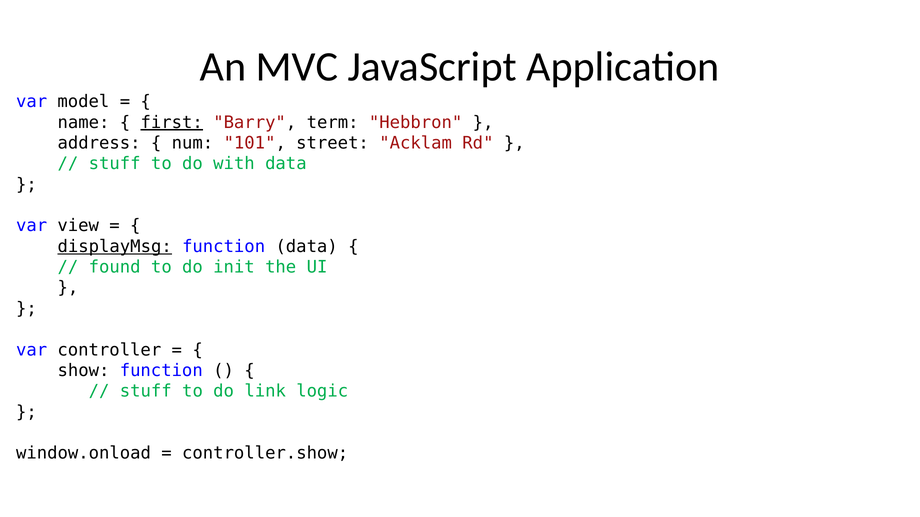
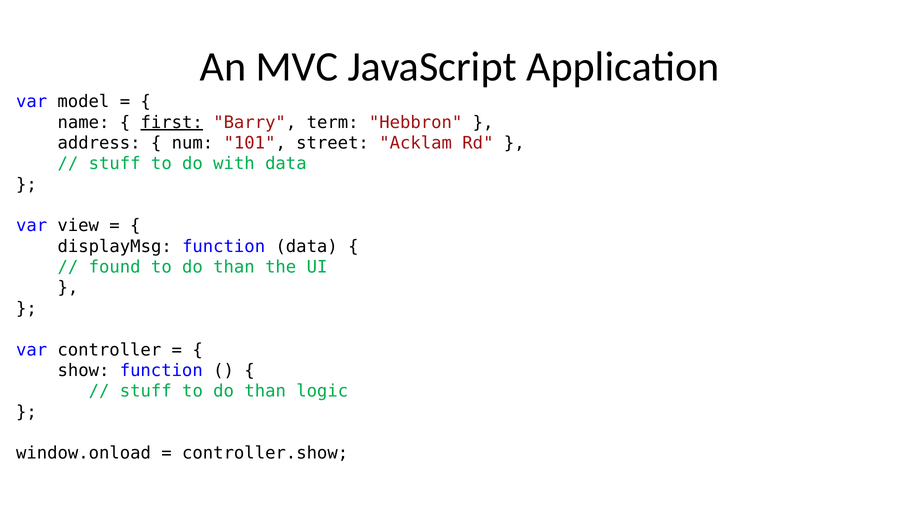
displayMsg underline: present -> none
init at (234, 267): init -> than
stuff to do link: link -> than
